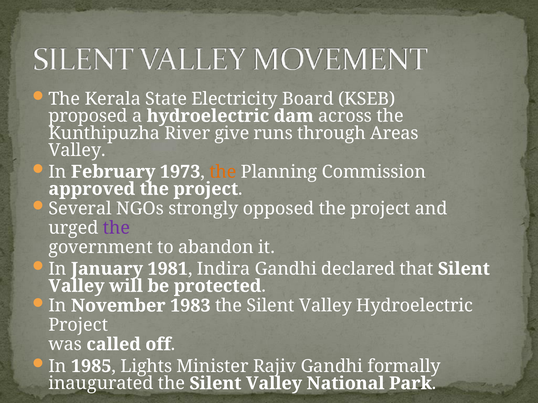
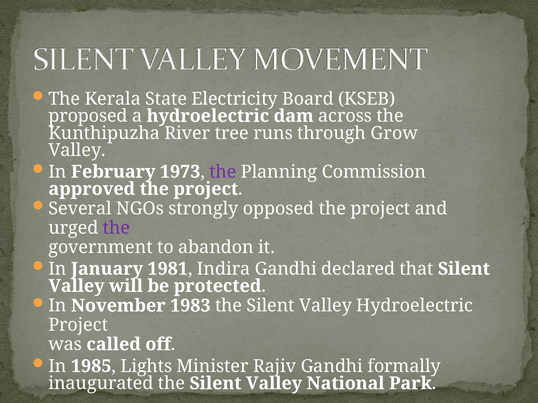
give: give -> tree
Areas: Areas -> Grow
the at (223, 172) colour: orange -> purple
